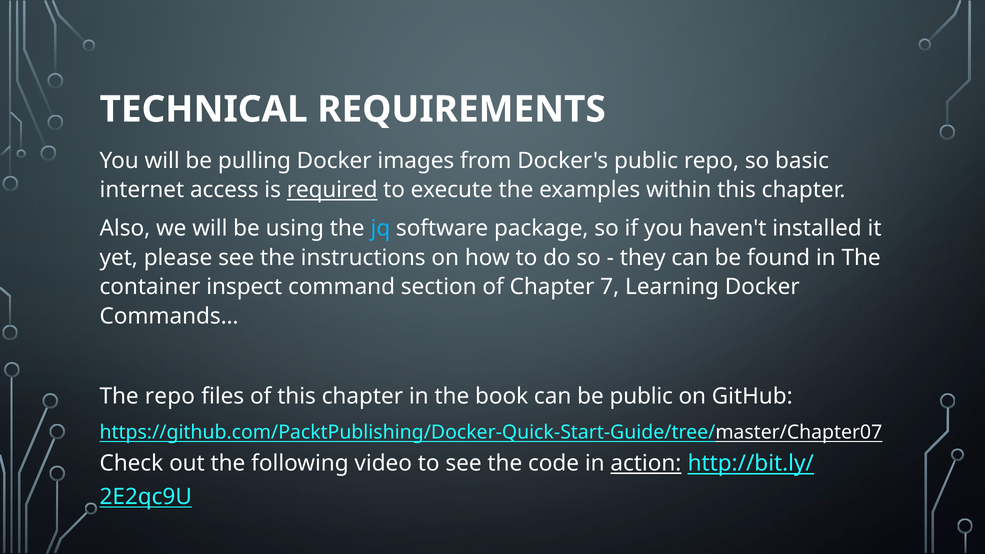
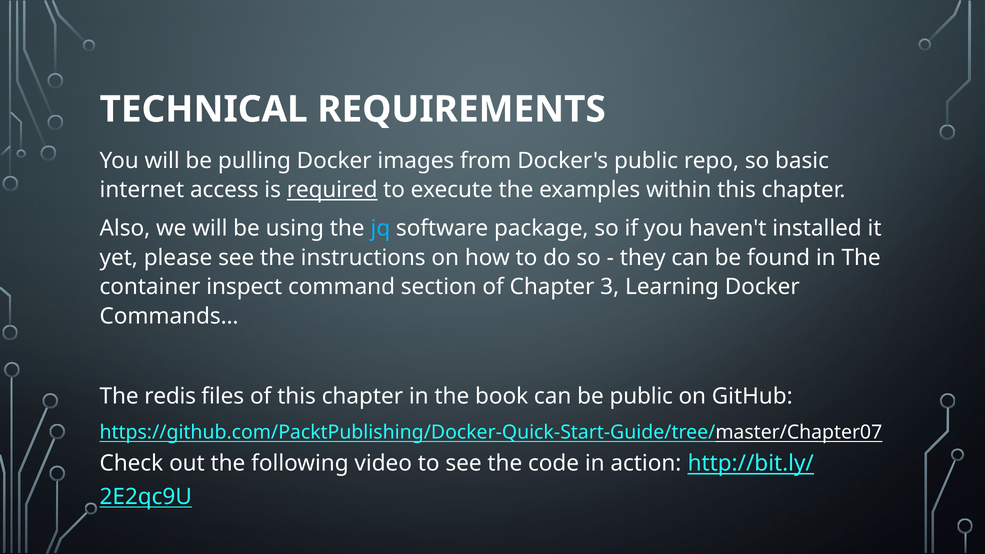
7: 7 -> 3
The repo: repo -> redis
action underline: present -> none
